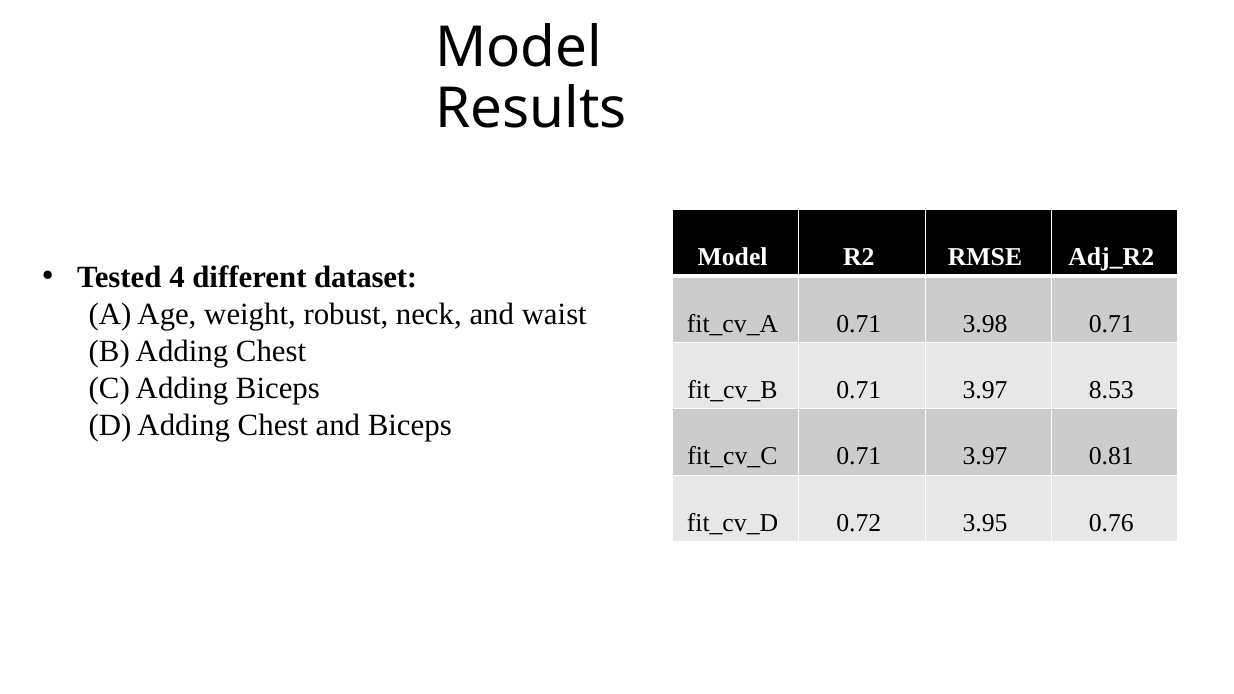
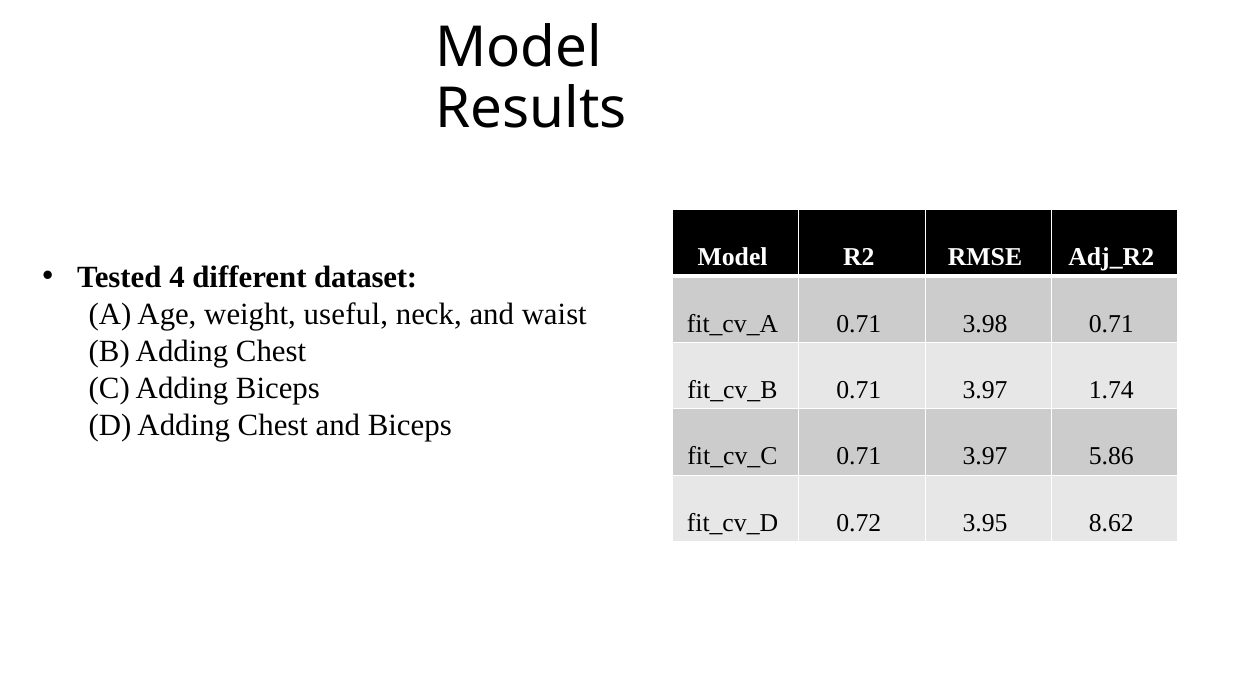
robust: robust -> useful
8.53: 8.53 -> 1.74
0.81: 0.81 -> 5.86
0.76: 0.76 -> 8.62
